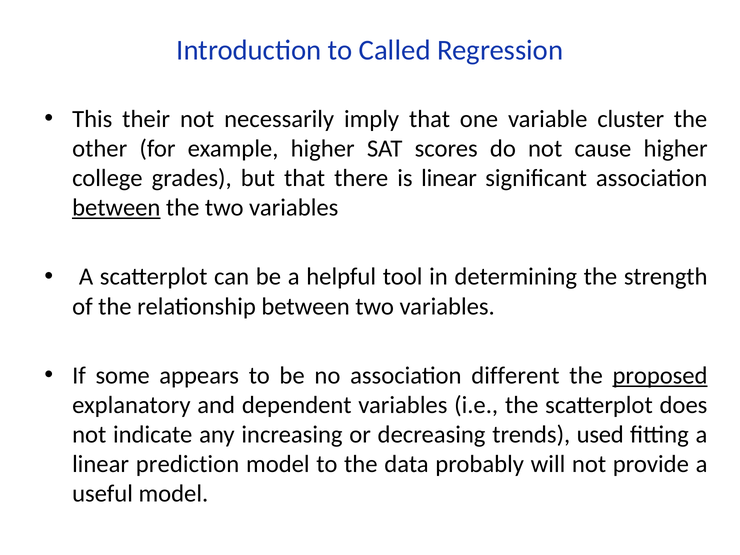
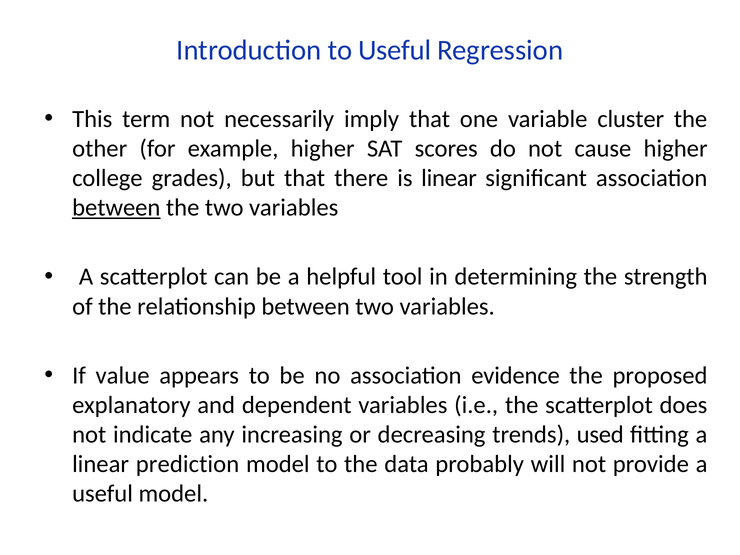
to Called: Called -> Useful
their: their -> term
some: some -> value
different: different -> evidence
proposed underline: present -> none
